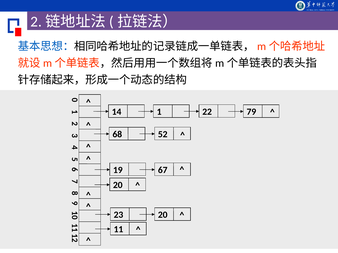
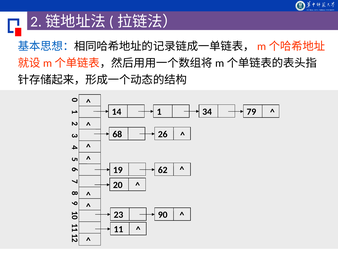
22: 22 -> 34
52: 52 -> 26
67: 67 -> 62
23 20: 20 -> 90
